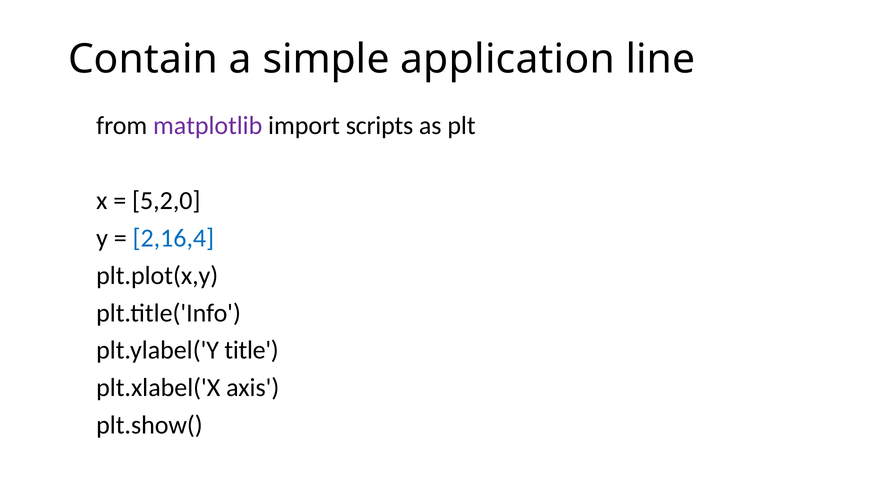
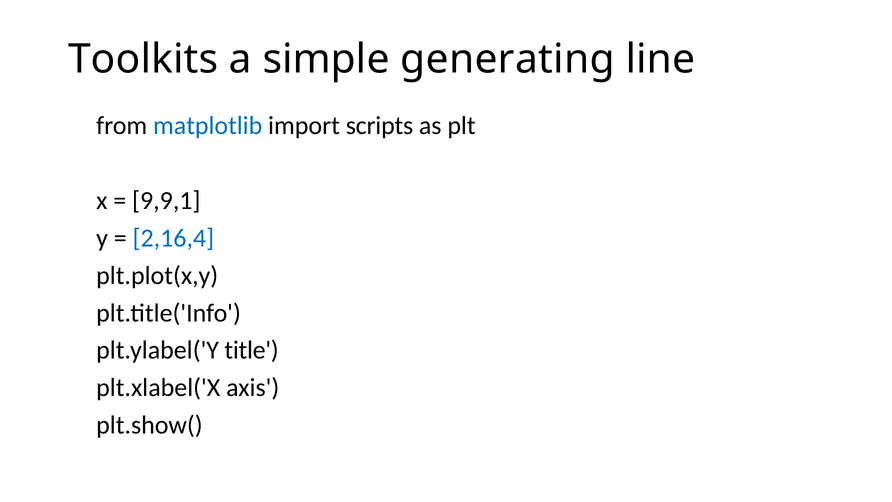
Contain: Contain -> Toolkits
application: application -> generating
matplotlib colour: purple -> blue
5,2,0: 5,2,0 -> 9,9,1
